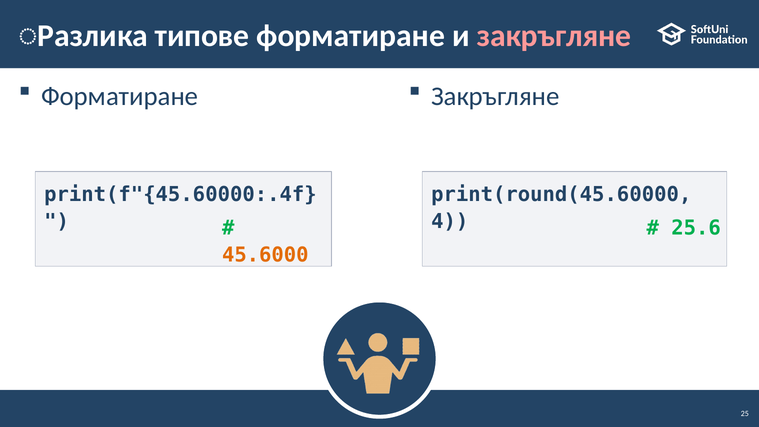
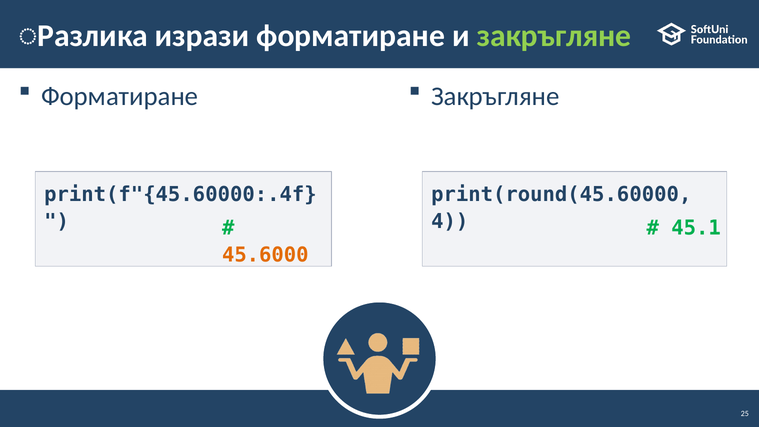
типове: типове -> изрази
закръгляне at (554, 36) colour: pink -> light green
25.6: 25.6 -> 45.1
